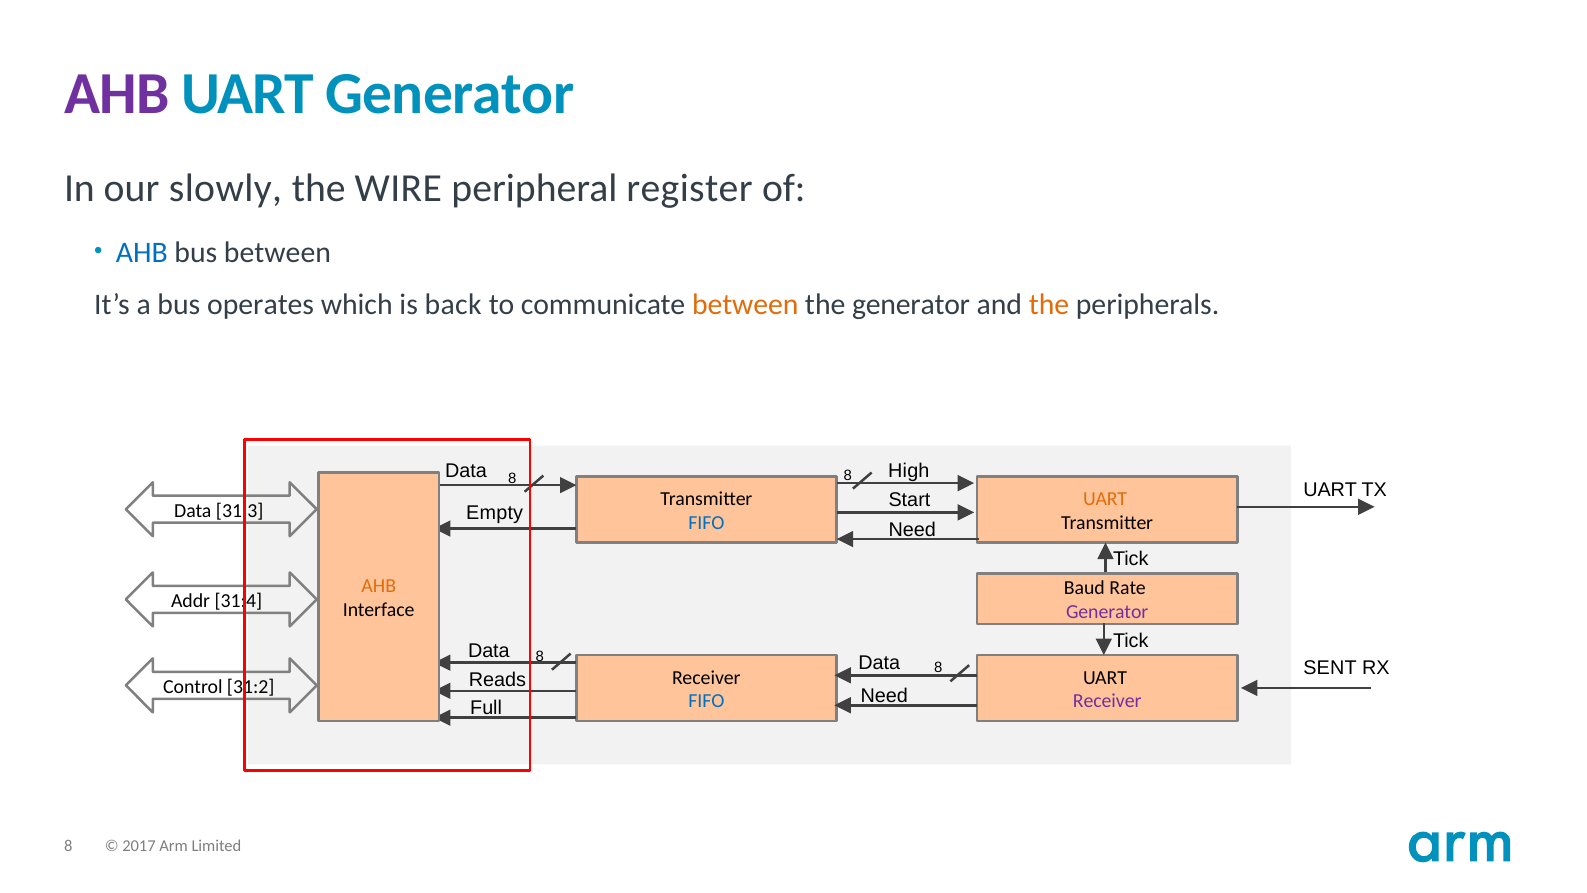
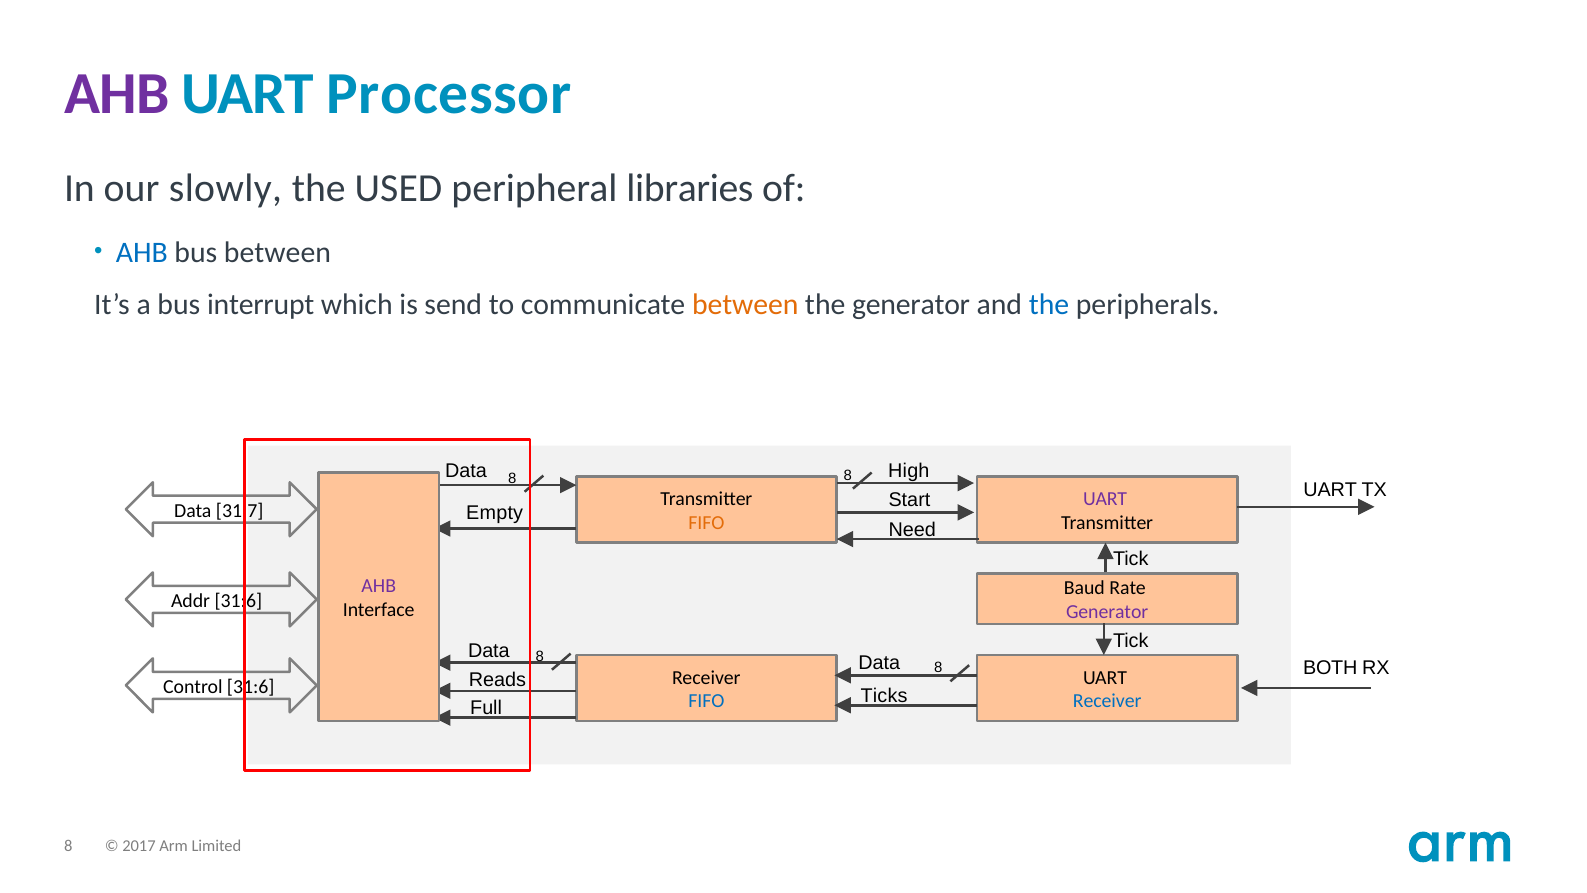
UART Generator: Generator -> Processor
WIRE: WIRE -> USED
register: register -> libraries
operates: operates -> interrupt
back: back -> send
the at (1049, 304) colour: orange -> blue
UART at (1105, 499) colour: orange -> purple
31:3: 31:3 -> 31:7
FIFO at (706, 523) colour: blue -> orange
AHB at (379, 586) colour: orange -> purple
Addr 31:4: 31:4 -> 31:6
SENT: SENT -> BOTH
Control 31:2: 31:2 -> 31:6
Need at (884, 695): Need -> Ticks
Receiver at (1107, 701) colour: purple -> blue
